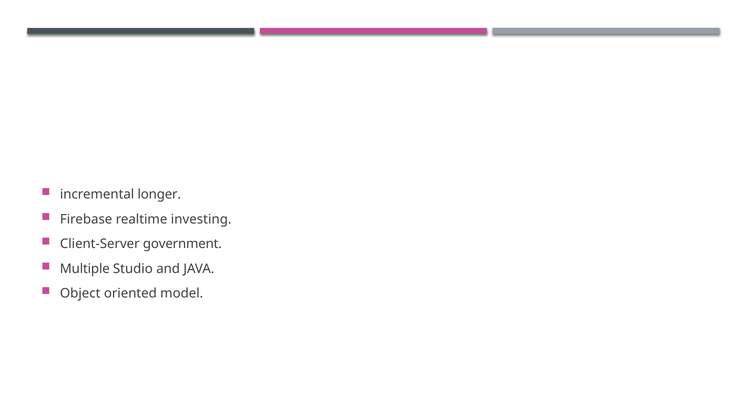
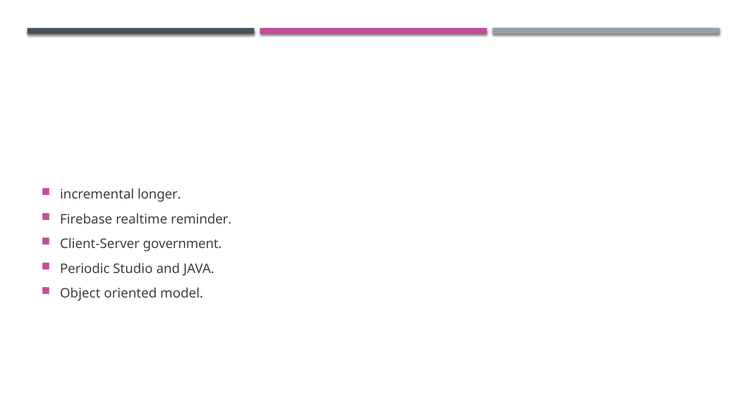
investing: investing -> reminder
Multiple: Multiple -> Periodic
